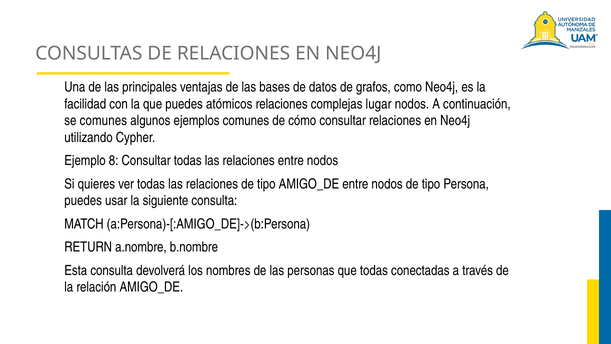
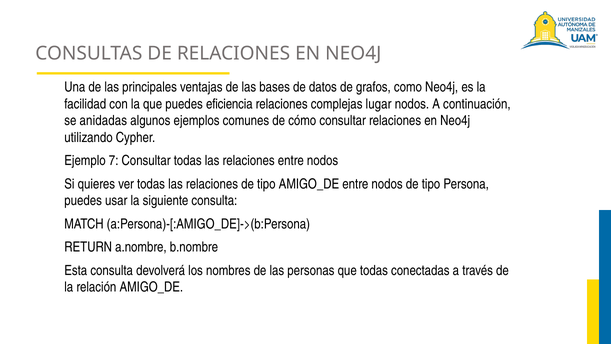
atómicos: atómicos -> eficiencia
se comunes: comunes -> anidadas
8: 8 -> 7
